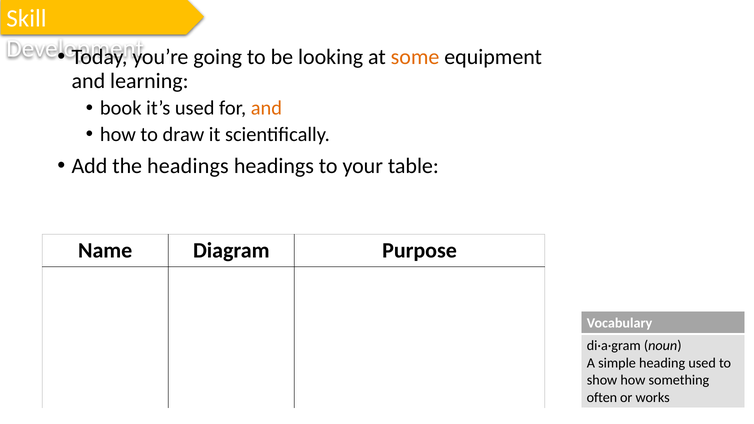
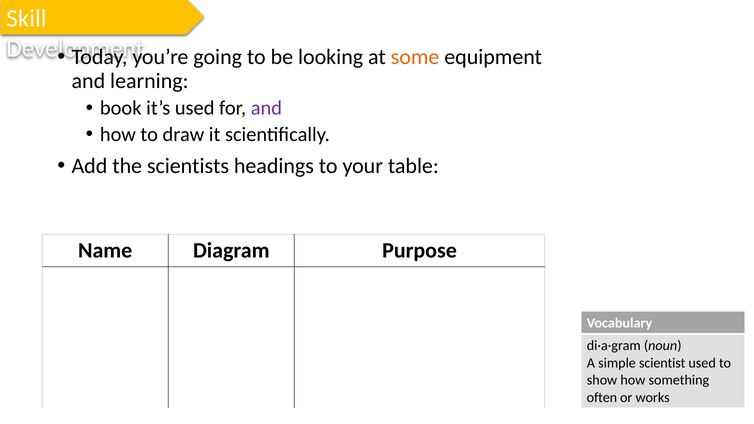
and at (266, 108) colour: orange -> purple
the headings: headings -> scientists
heading: heading -> scientist
